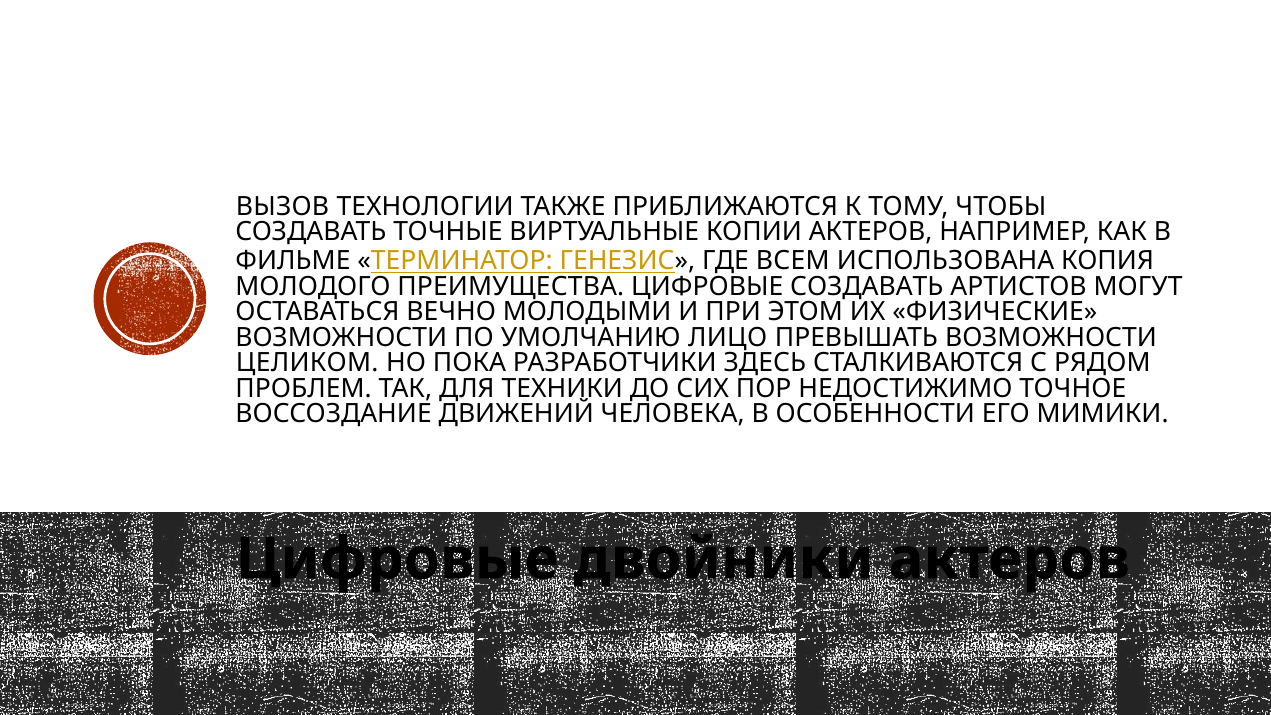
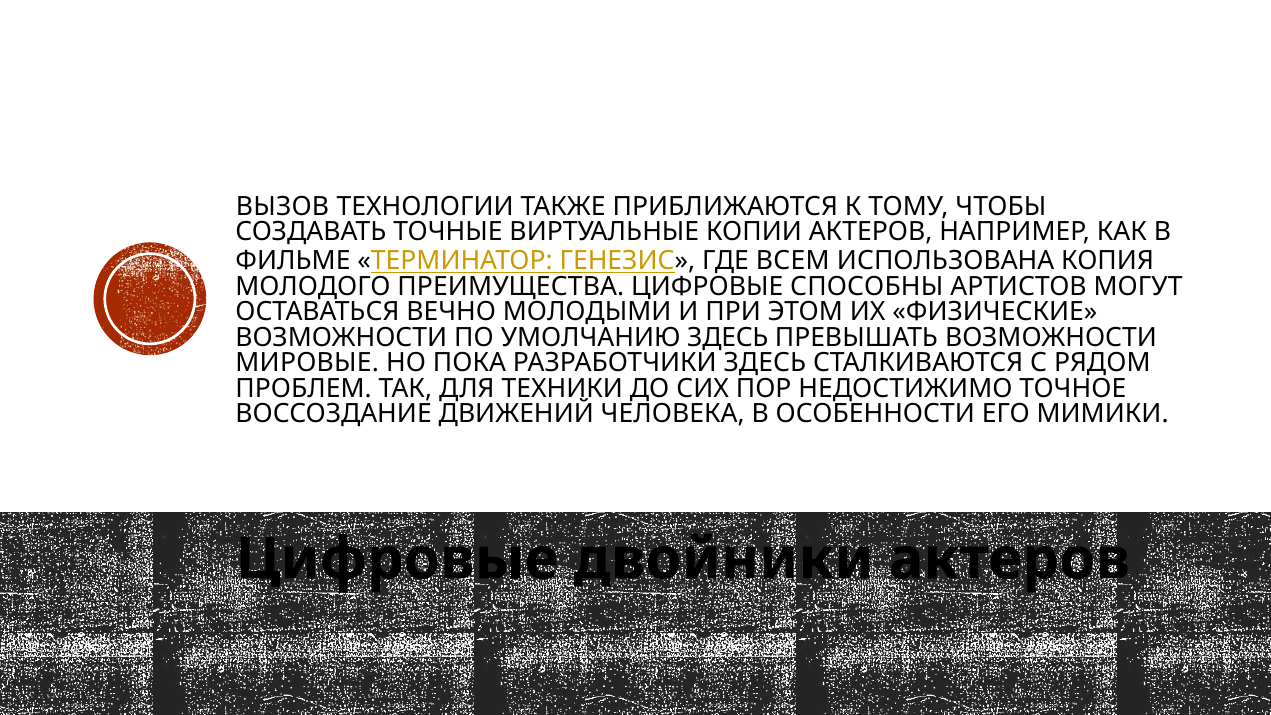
ЦИФРОВЫЕ СОЗДАВАТЬ: СОЗДАВАТЬ -> СПОСОБНЫ
УМОЛЧАНИЮ ЛИЦО: ЛИЦО -> ЗДЕСЬ
ЦЕЛИКОМ: ЦЕЛИКОМ -> МИРОВЫЕ
